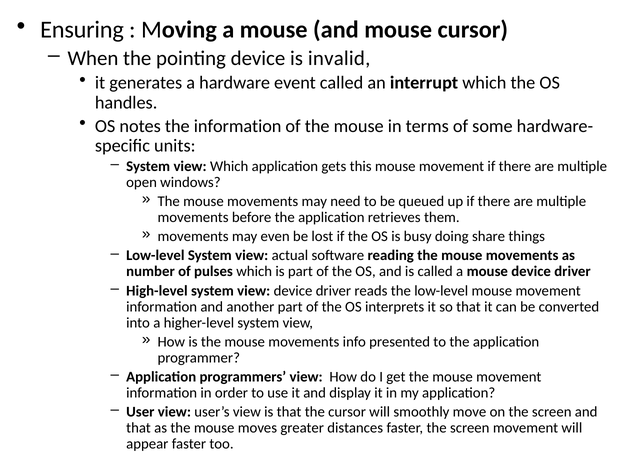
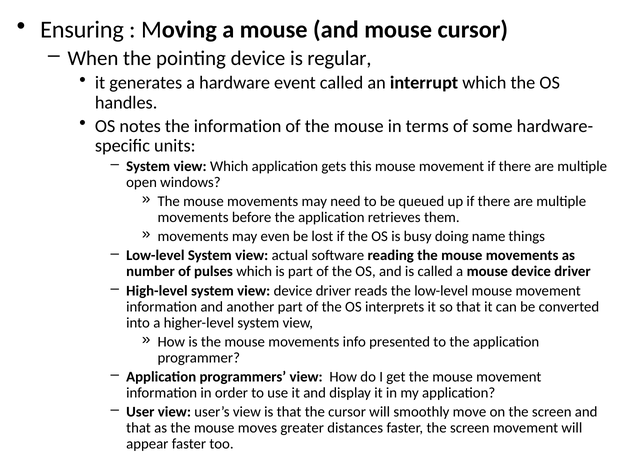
invalid: invalid -> regular
share: share -> name
